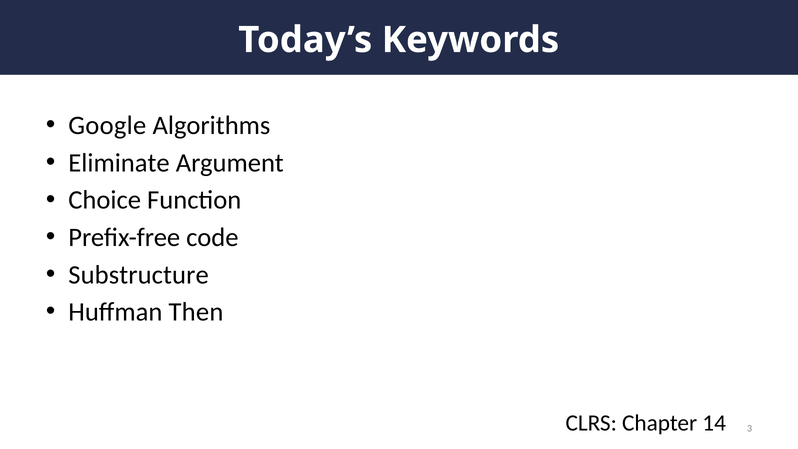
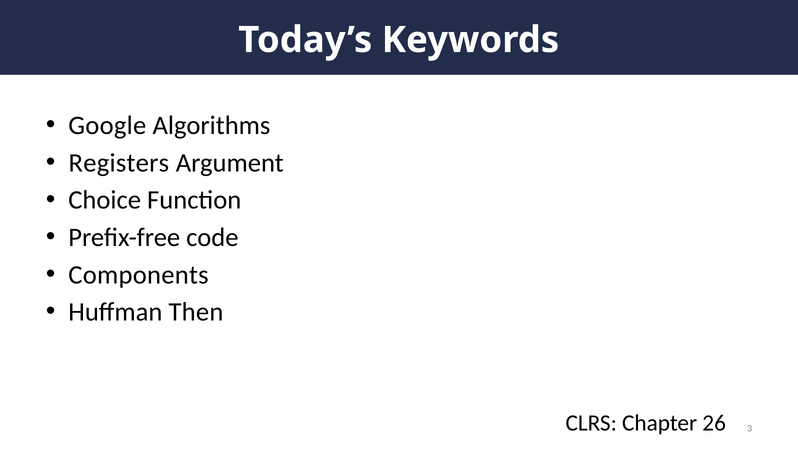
Eliminate: Eliminate -> Registers
Substructure: Substructure -> Components
14: 14 -> 26
